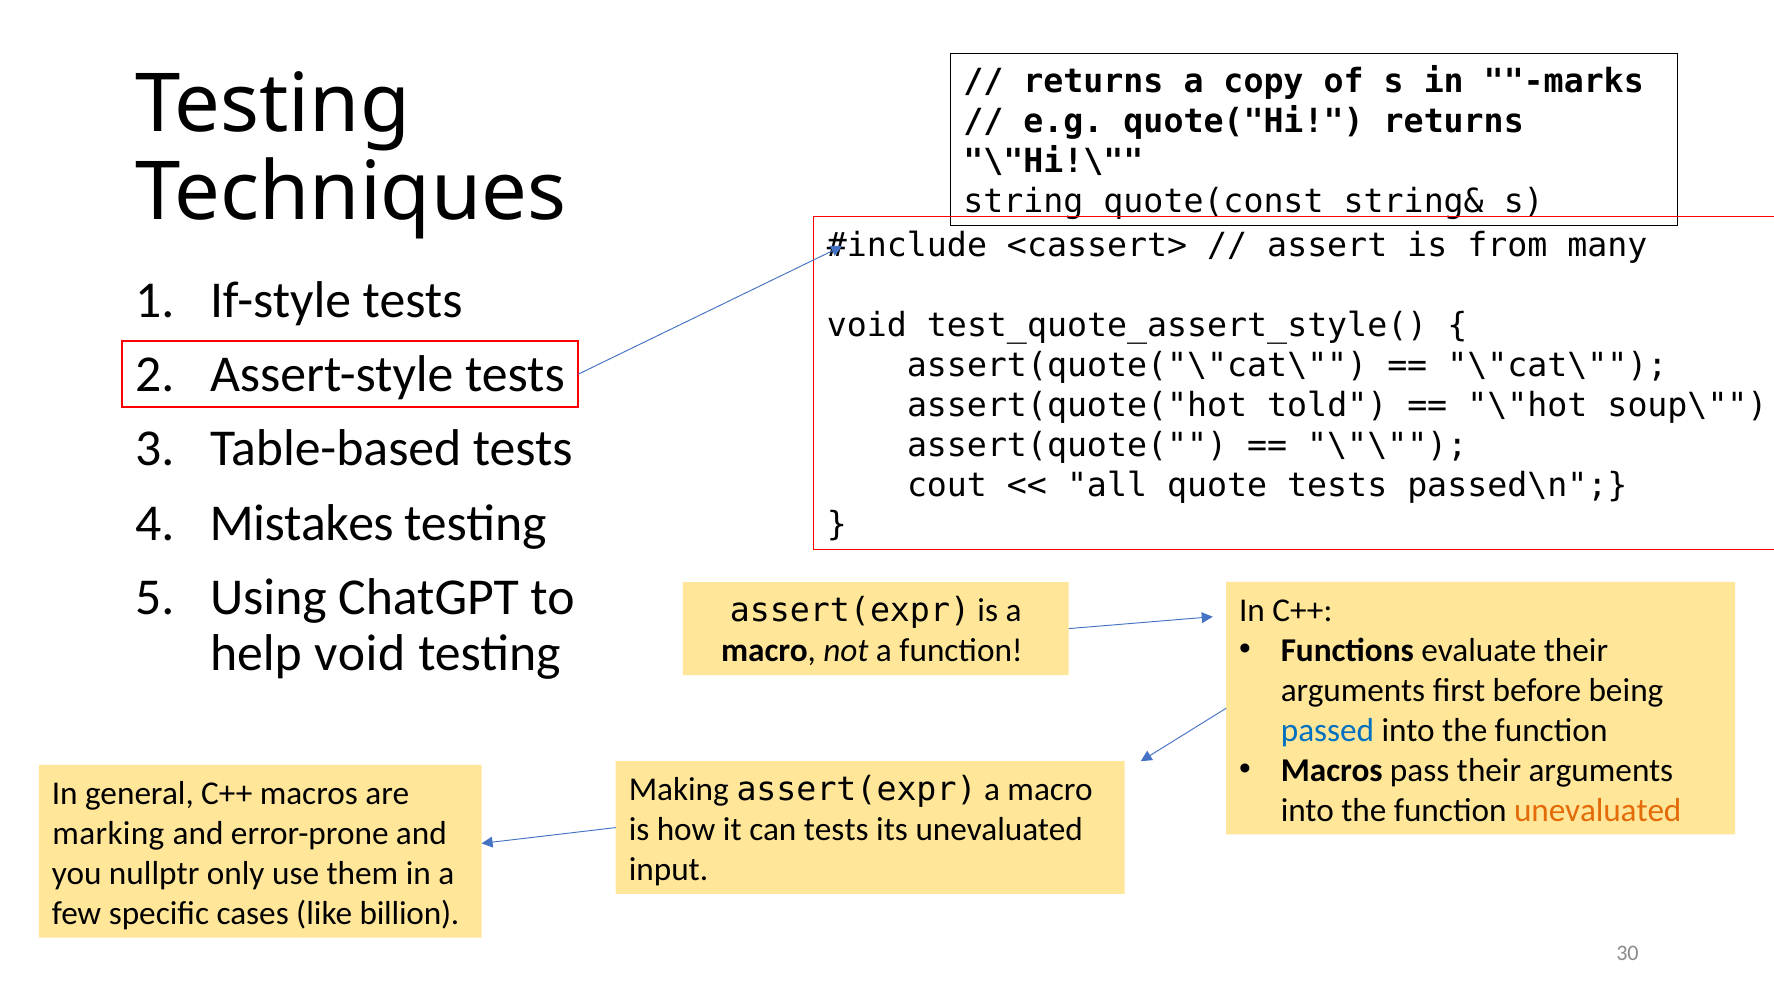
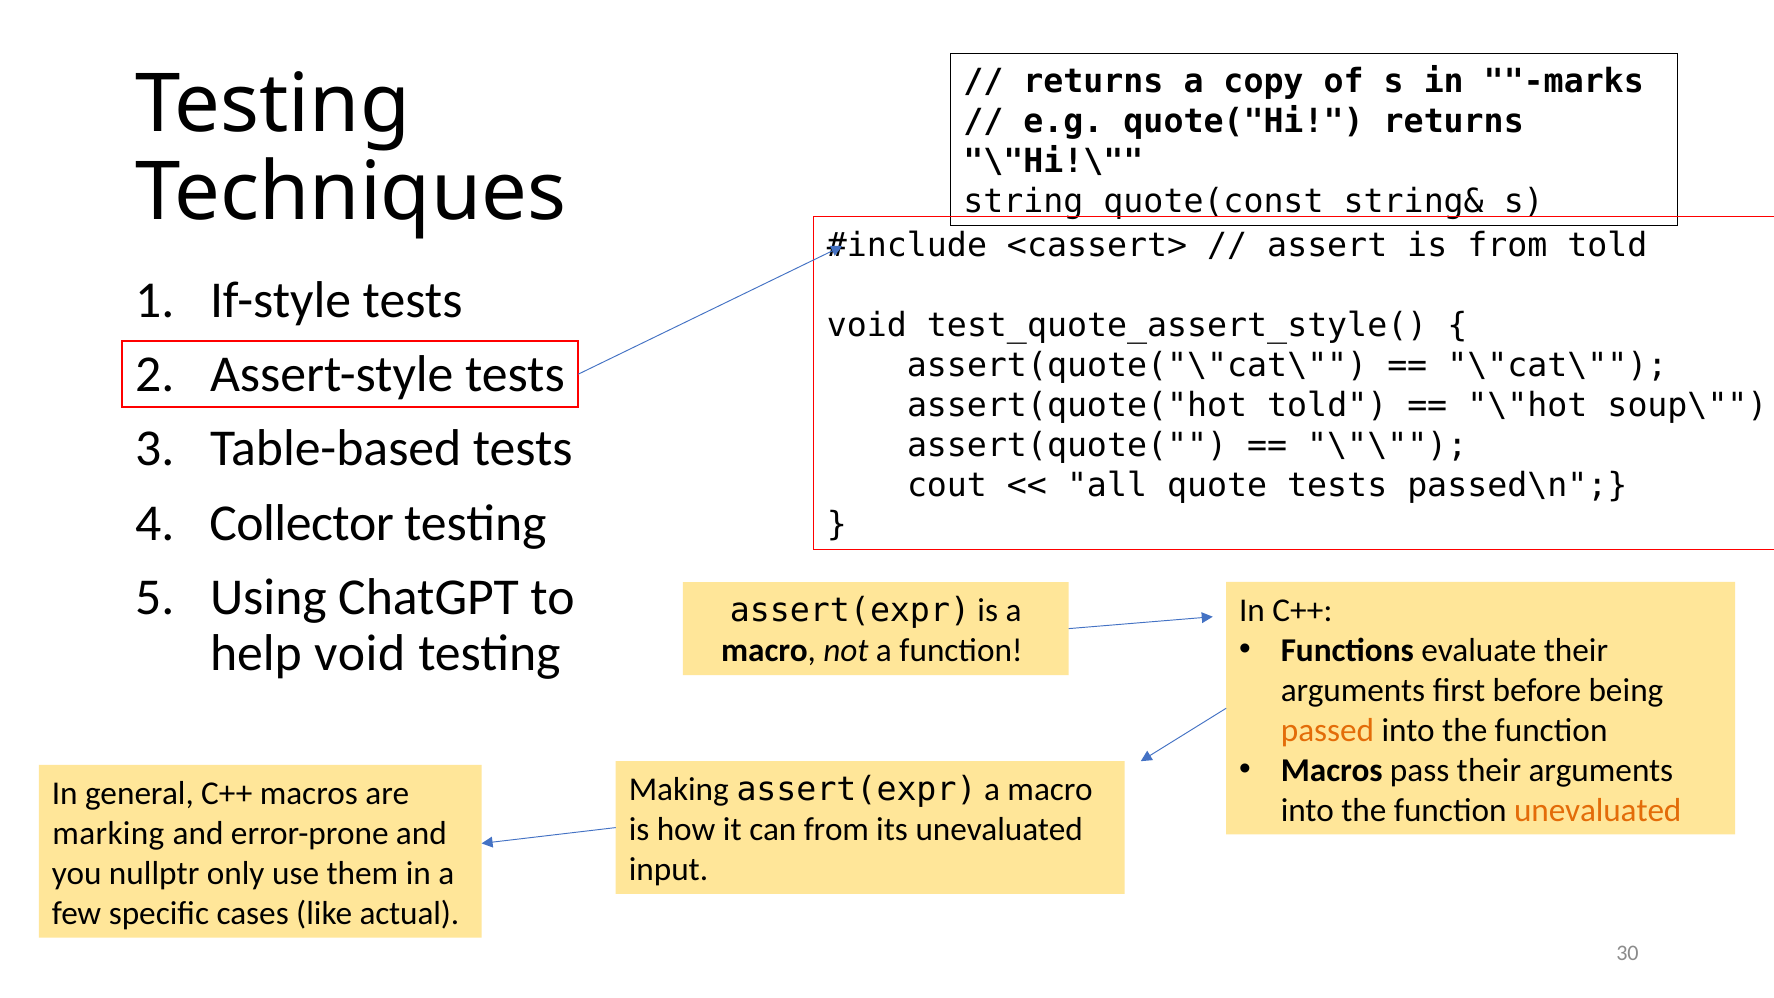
from many: many -> told
Mistakes: Mistakes -> Collector
passed colour: blue -> orange
can tests: tests -> from
billion: billion -> actual
